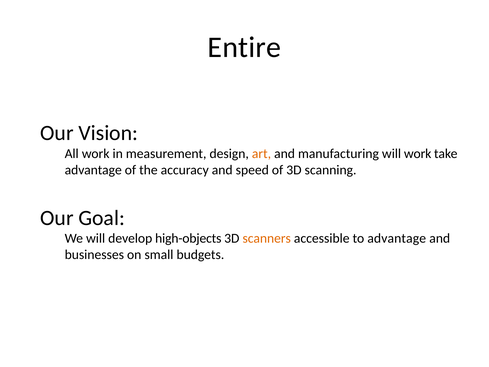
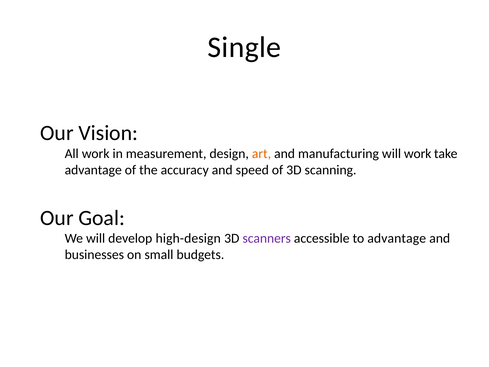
Entire: Entire -> Single
high-objects: high-objects -> high-design
scanners colour: orange -> purple
